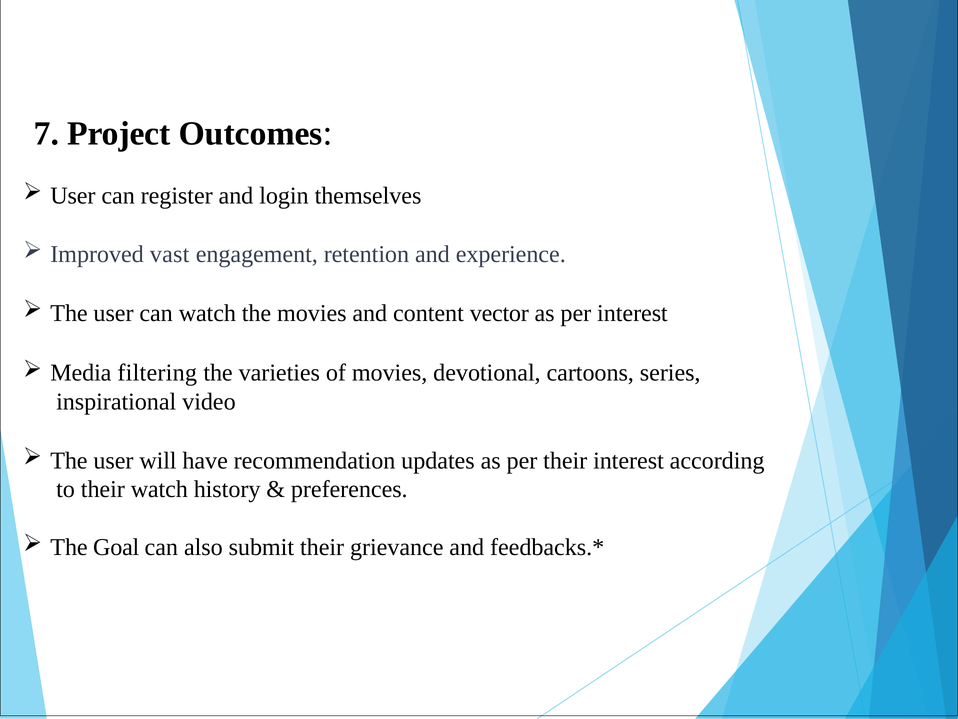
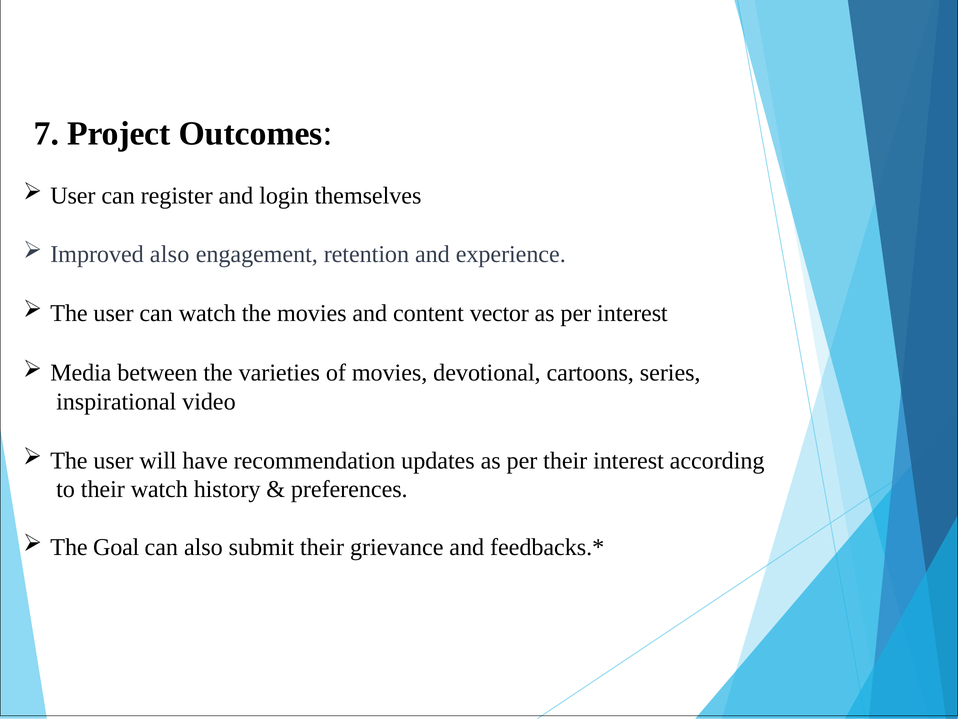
Improved vast: vast -> also
filtering: filtering -> between
